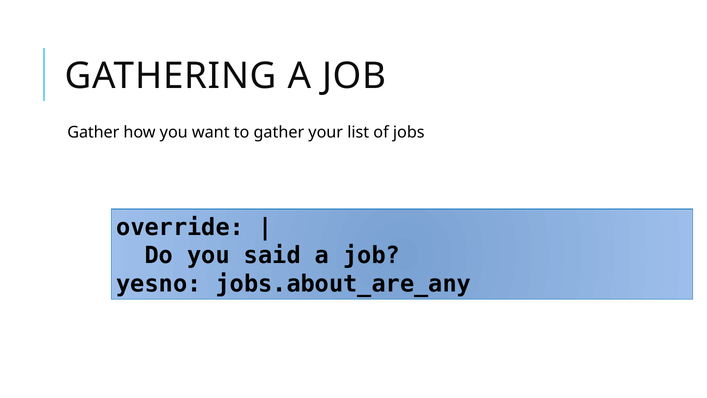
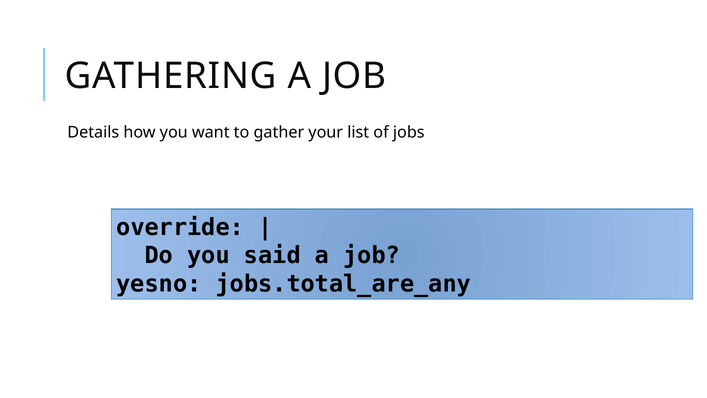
Gather at (93, 132): Gather -> Details
jobs.about_are_any: jobs.about_are_any -> jobs.total_are_any
